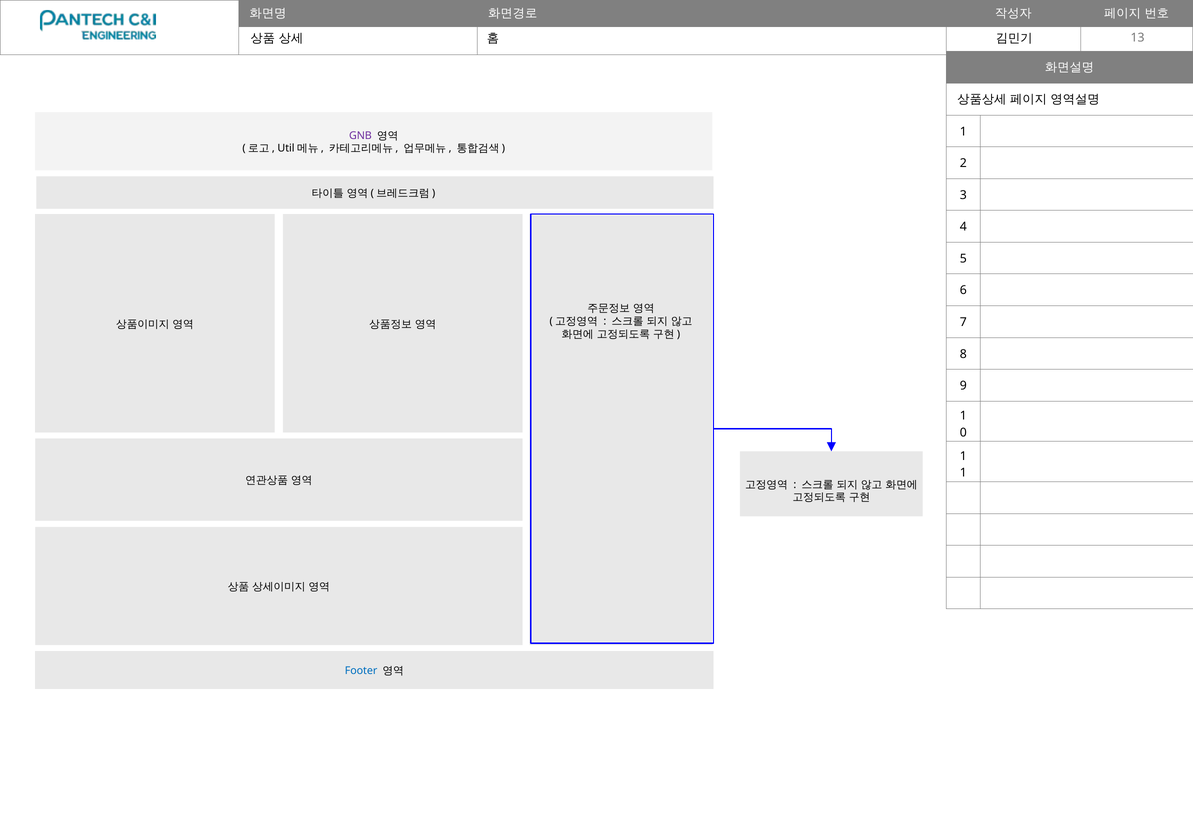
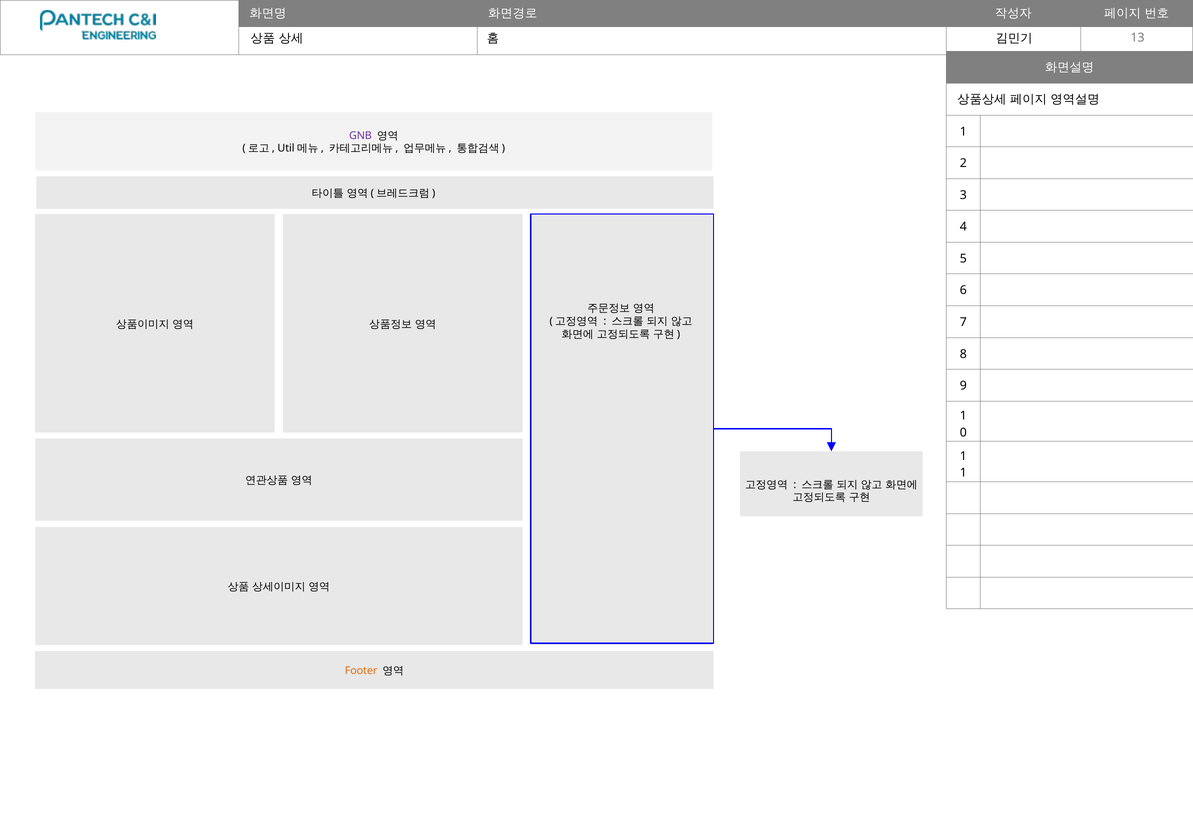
Footer colour: blue -> orange
